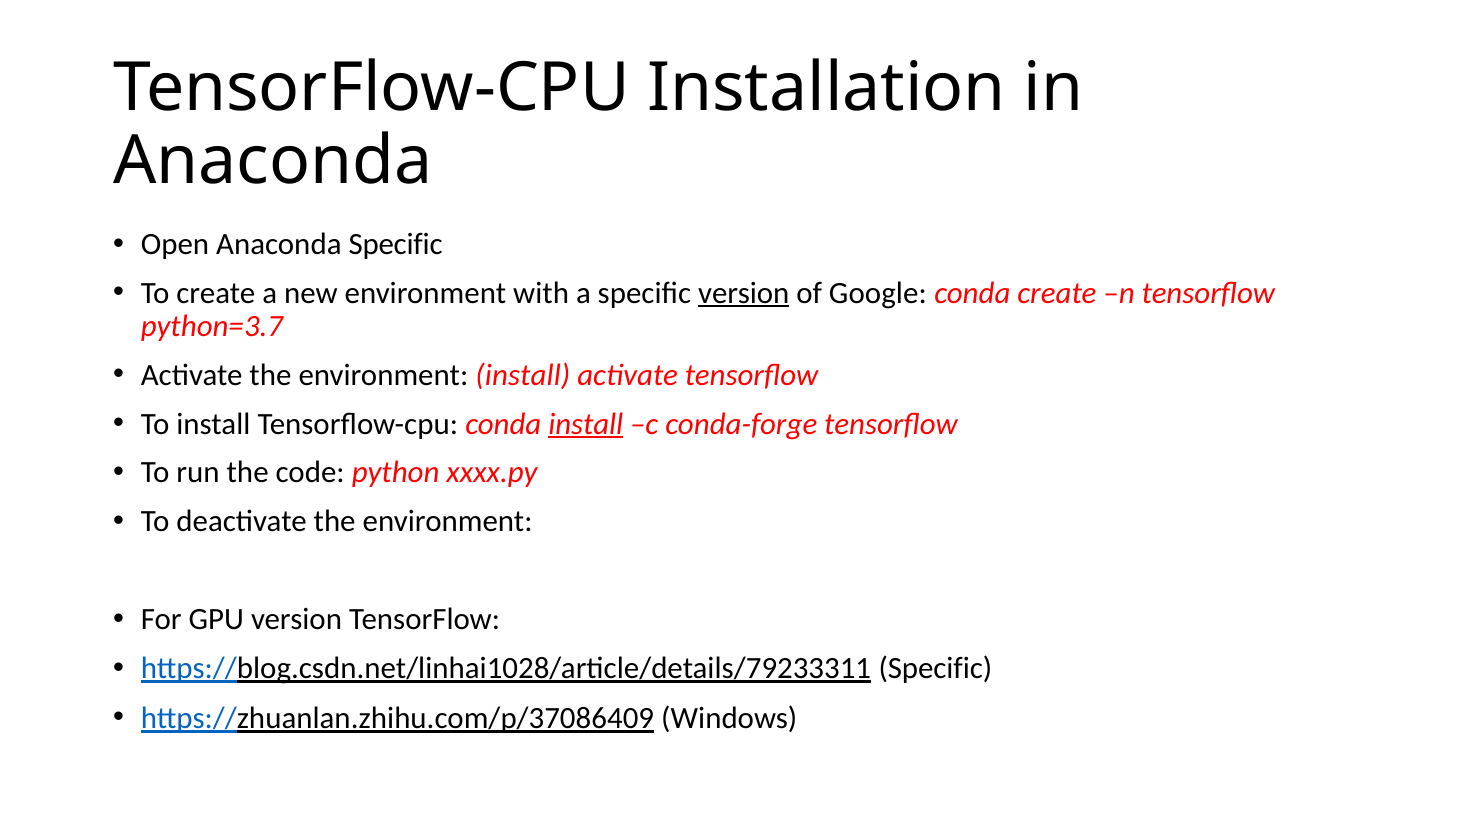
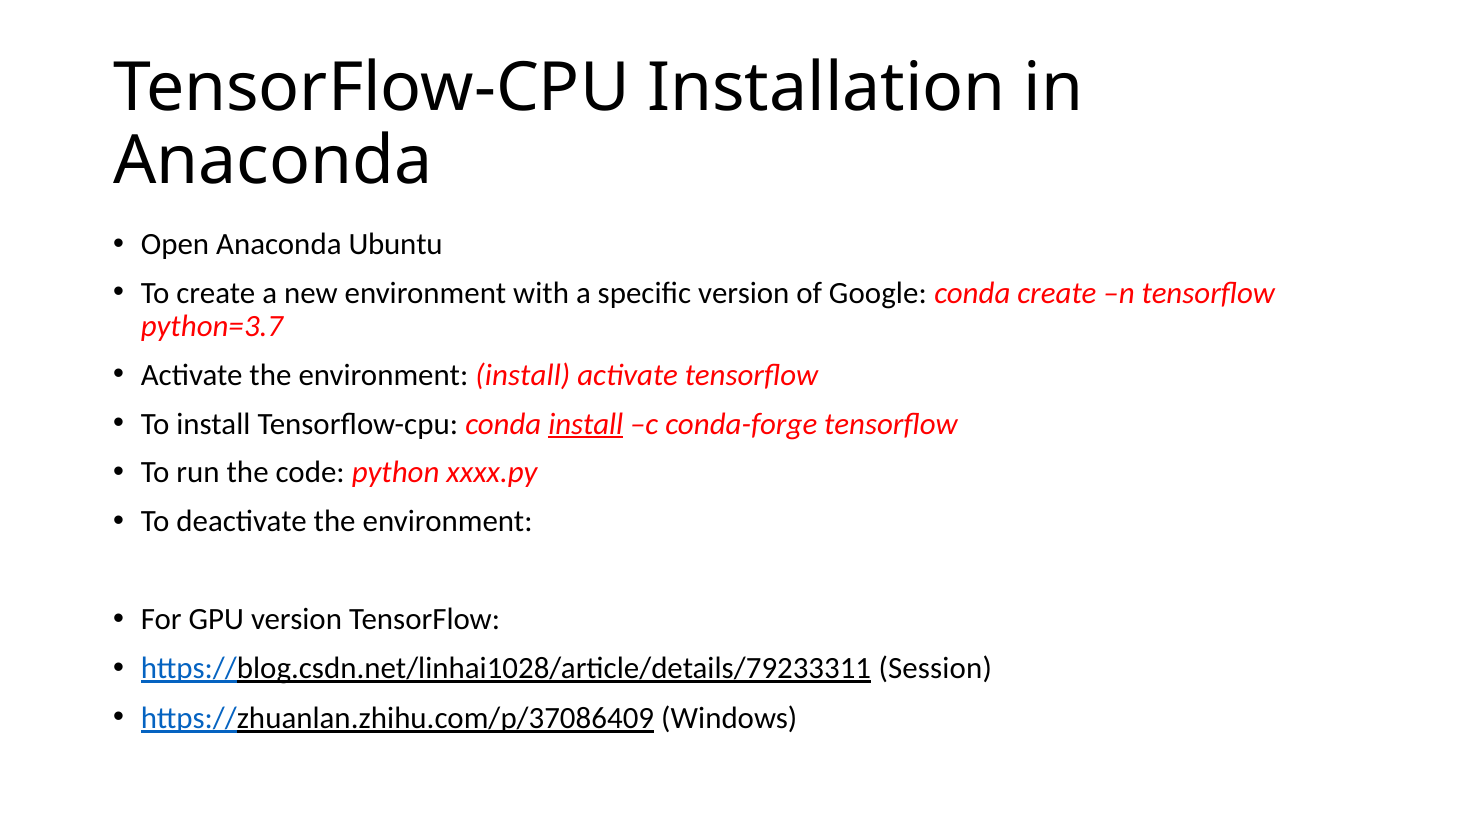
Anaconda Specific: Specific -> Ubuntu
version at (744, 293) underline: present -> none
https://blog.csdn.net/linhai1028/article/details/79233311 Specific: Specific -> Session
